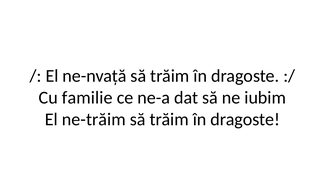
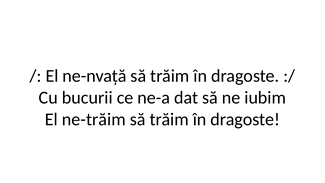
familie: familie -> bucurii
